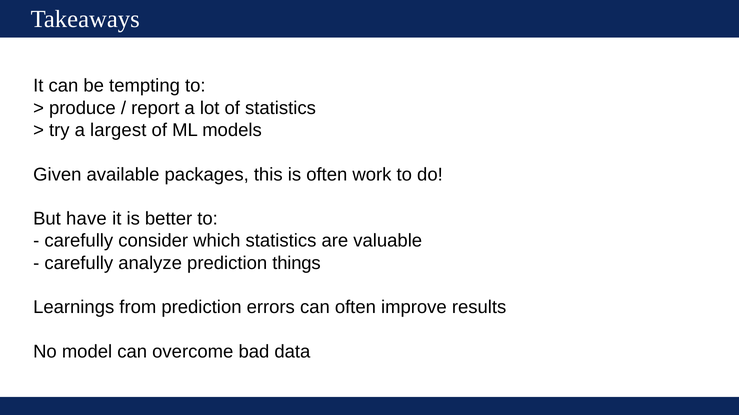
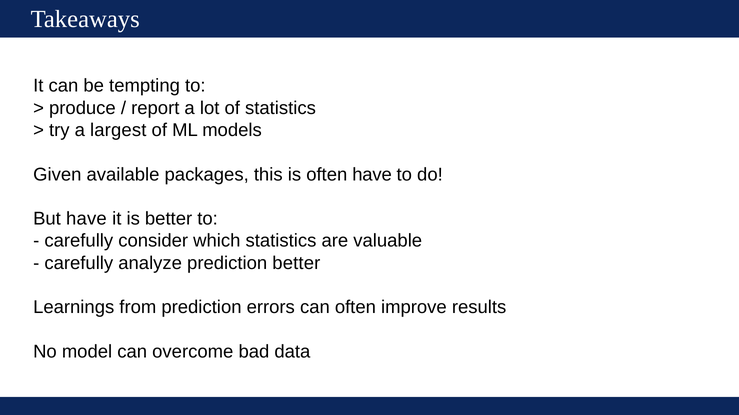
often work: work -> have
prediction things: things -> better
